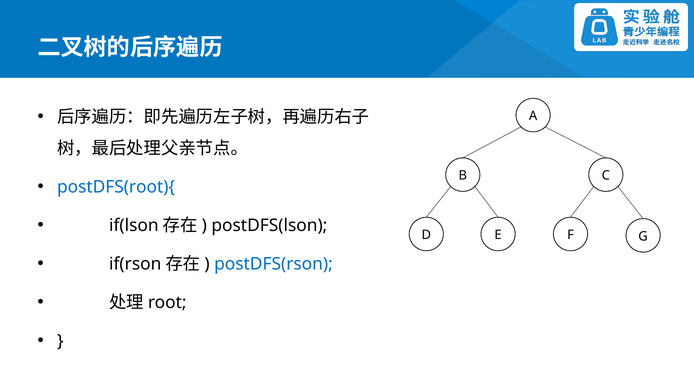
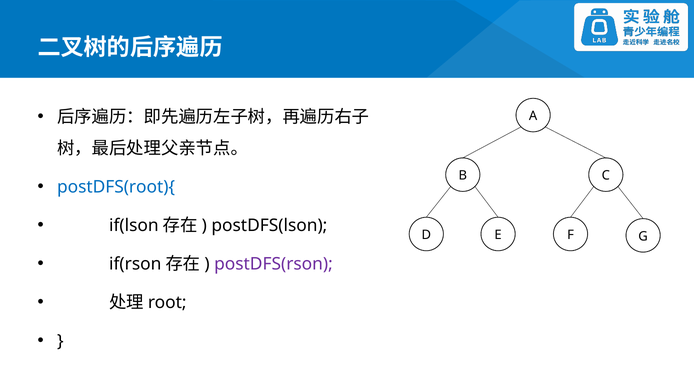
postDFS(rson colour: blue -> purple
